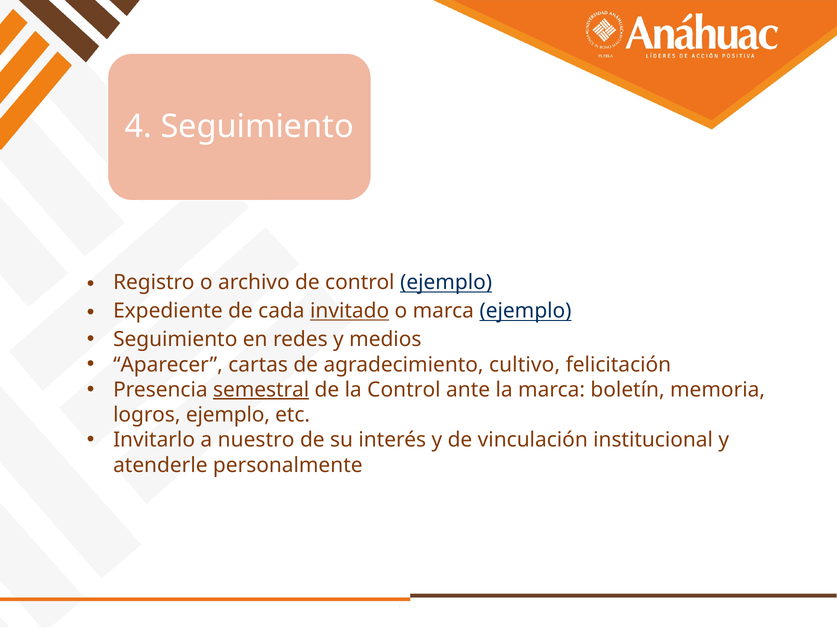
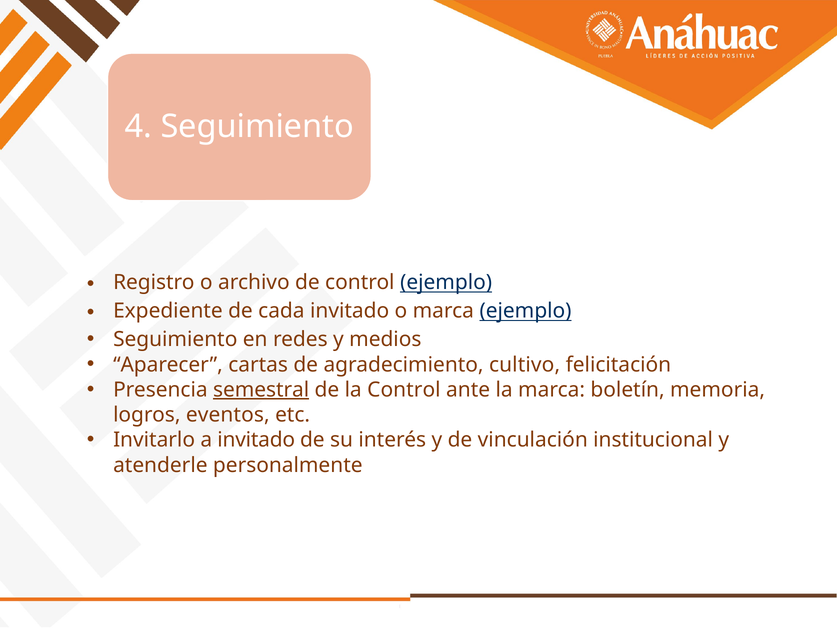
invitado at (350, 311) underline: present -> none
logros ejemplo: ejemplo -> eventos
a nuestro: nuestro -> invitado
